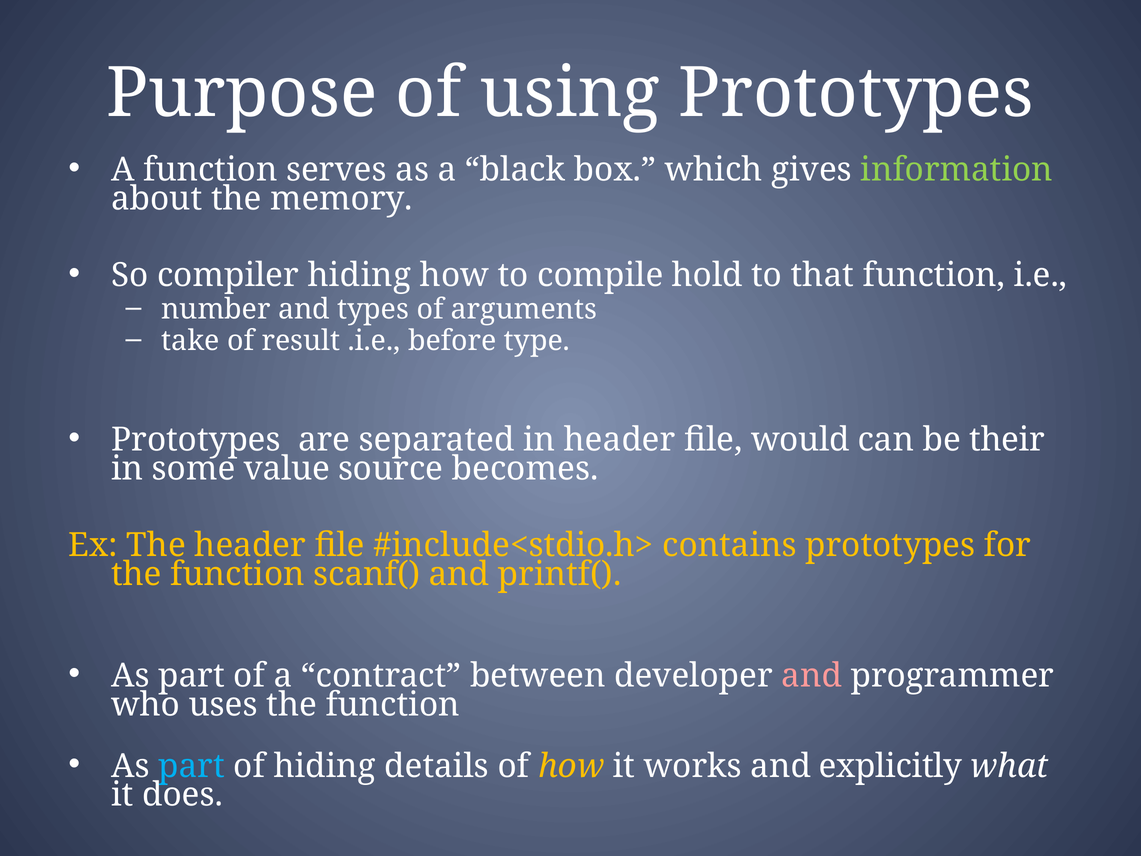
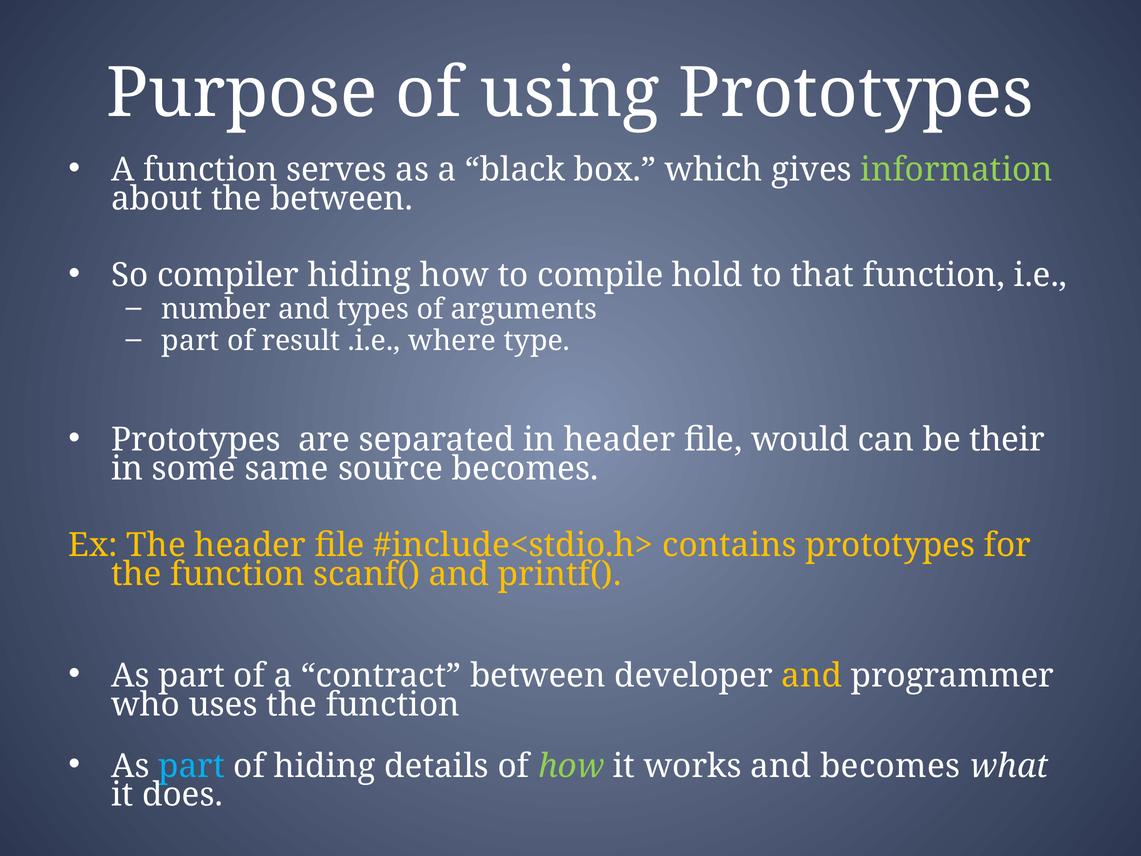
the memory: memory -> between
take at (190, 341): take -> part
before: before -> where
value: value -> same
and at (812, 676) colour: pink -> yellow
how at (571, 766) colour: yellow -> light green
and explicitly: explicitly -> becomes
